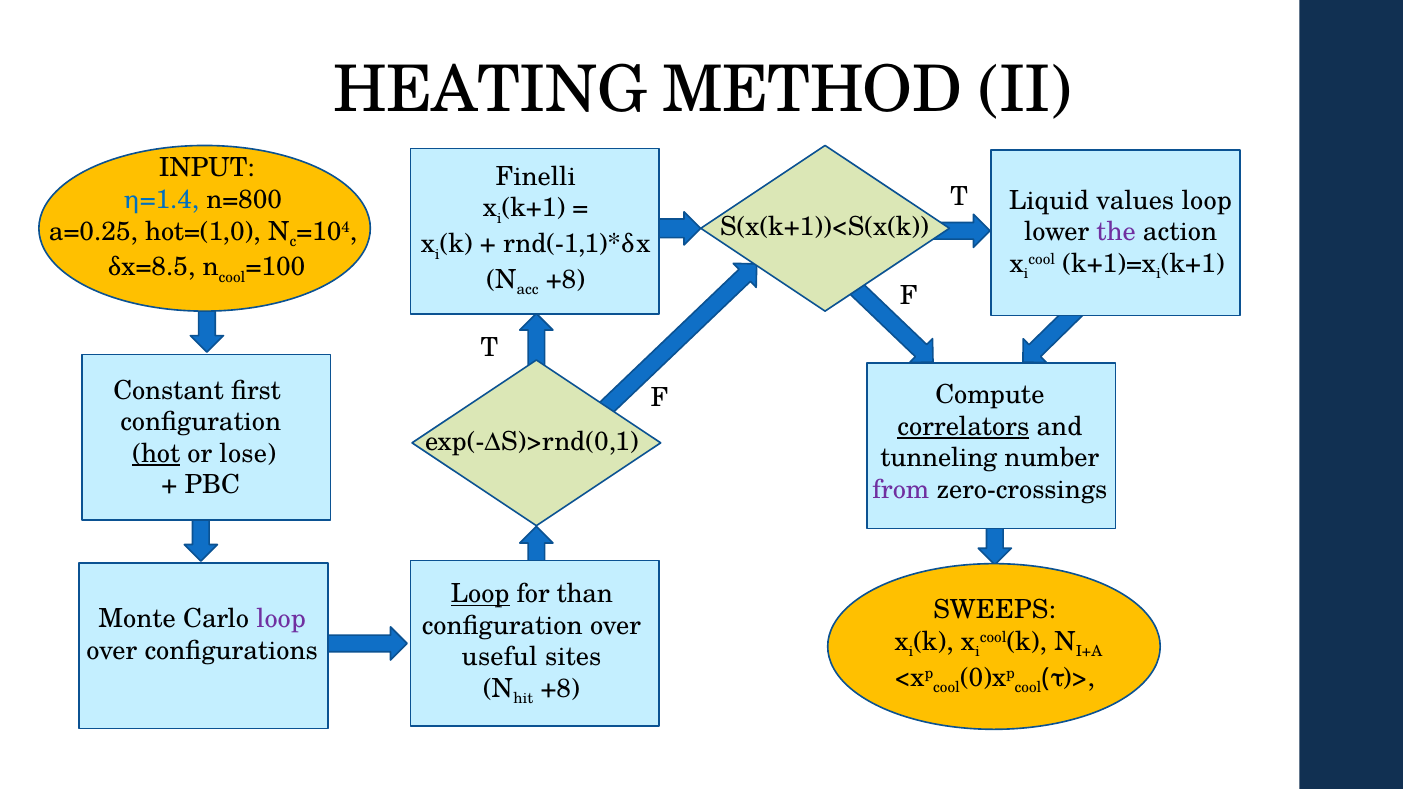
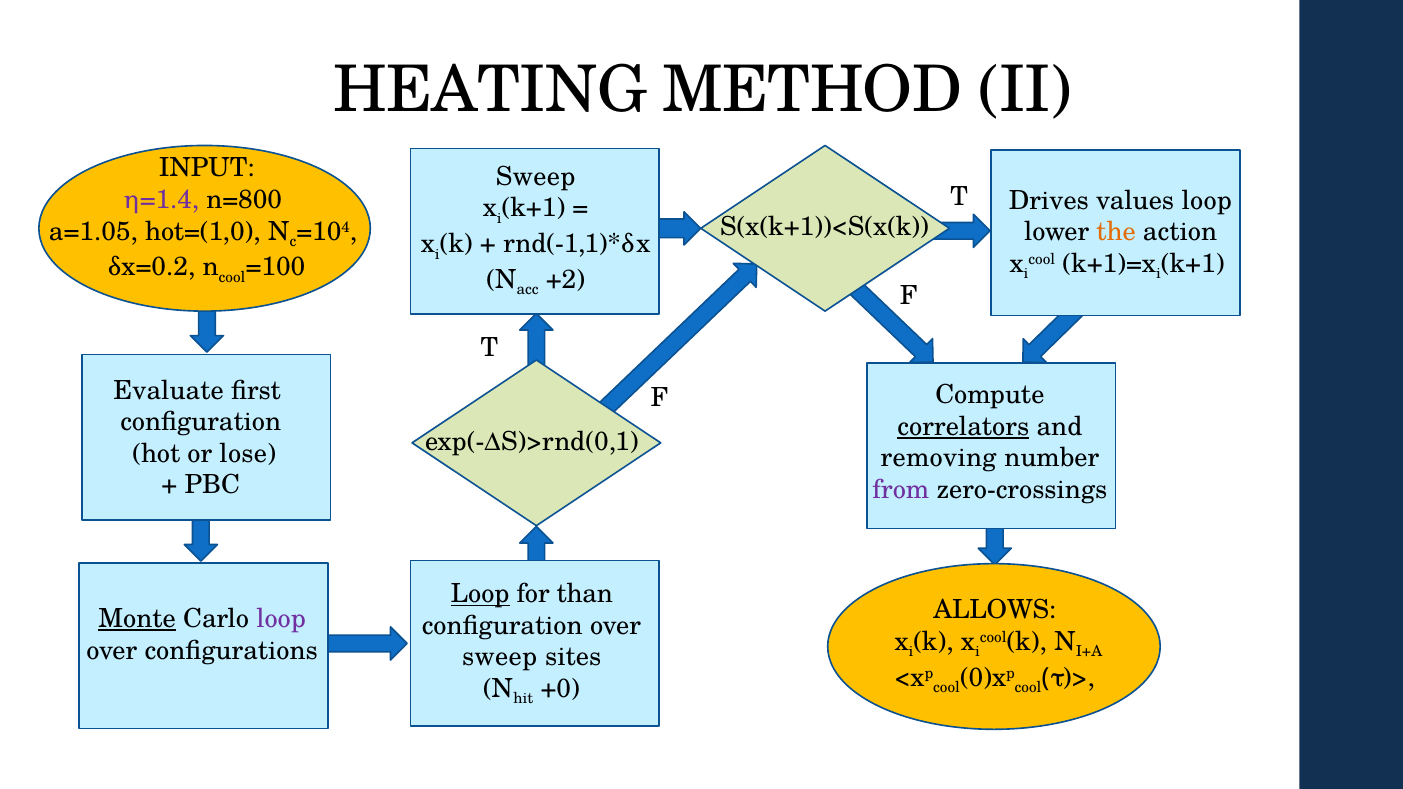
Finelli at (536, 176): Finelli -> Sweep
η=1.4 colour: blue -> purple
Liquid: Liquid -> Drives
a=0.25: a=0.25 -> a=1.05
the colour: purple -> orange
δx=8.5: δx=8.5 -> δx=0.2
+8 at (565, 280): +8 -> +2
Constant: Constant -> Evaluate
hot underline: present -> none
tunneling: tunneling -> removing
SWEEPS: SWEEPS -> ALLOWS
Monte underline: none -> present
useful at (500, 657): useful -> sweep
+8 at (560, 689): +8 -> +0
